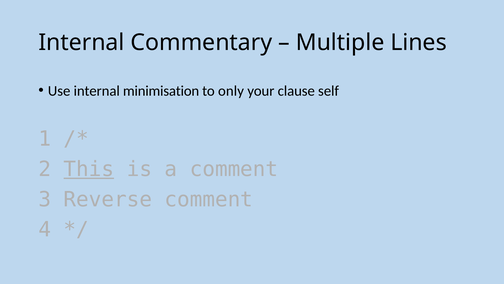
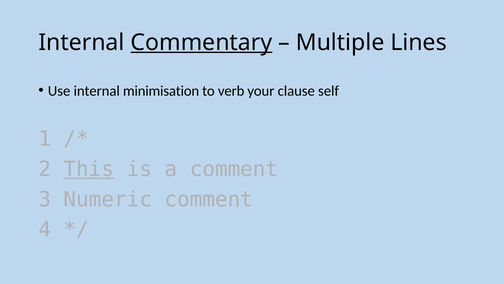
Commentary underline: none -> present
only: only -> verb
Reverse: Reverse -> Numeric
